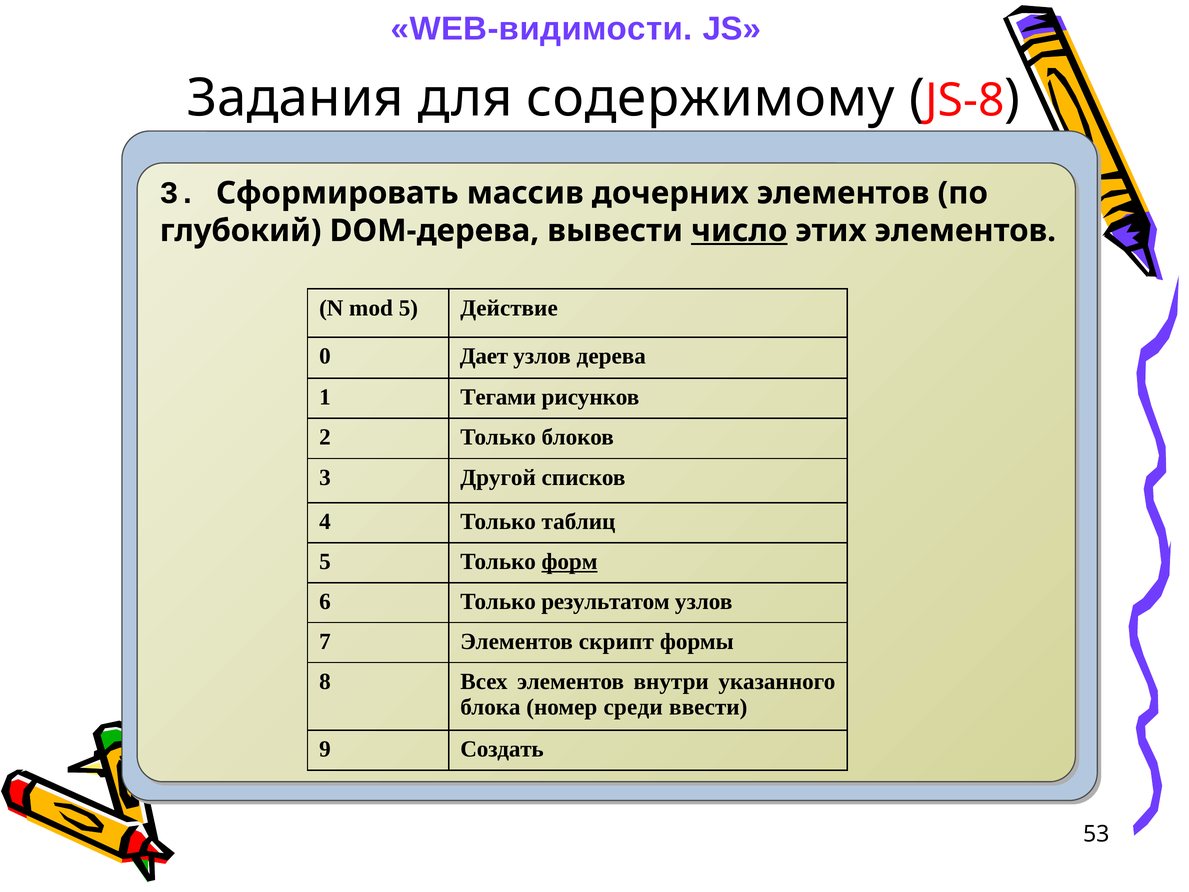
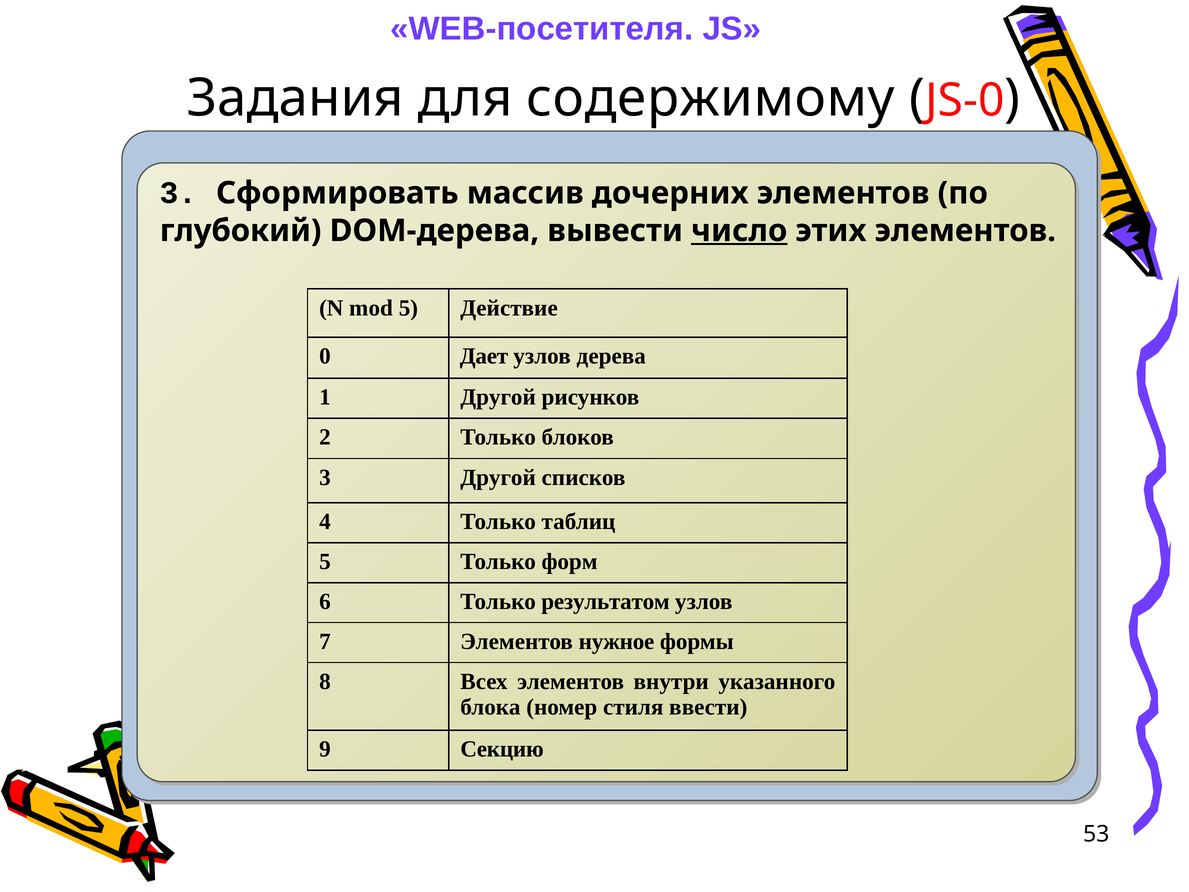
WEB-видимости: WEB-видимости -> WEB-посетителя
JS-8: JS-8 -> JS-0
1 Тегами: Тегами -> Другой
форм underline: present -> none
скрипт: скрипт -> нужное
среди: среди -> стиля
Создать: Создать -> Секцию
